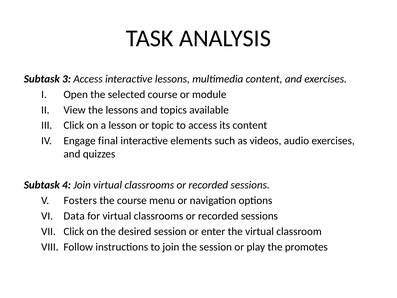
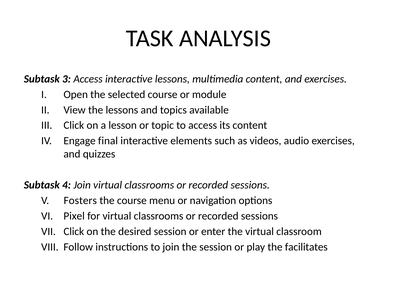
Data: Data -> Pixel
promotes: promotes -> facilitates
